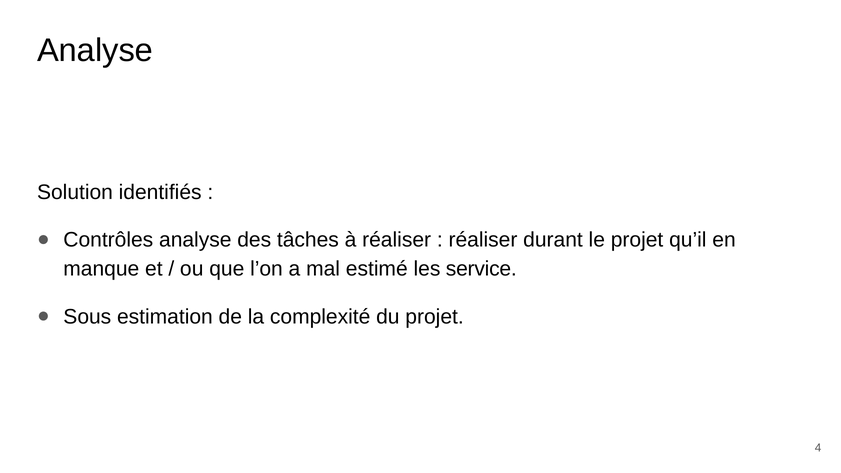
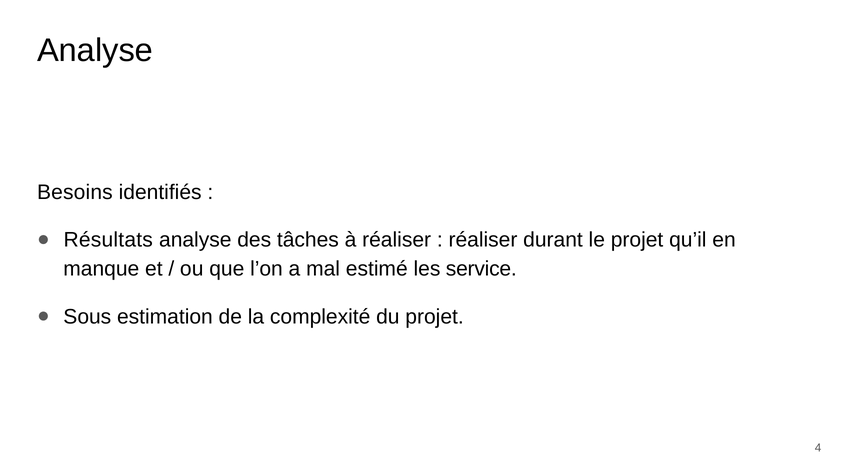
Solution: Solution -> Besoins
Contrôles: Contrôles -> Résultats
